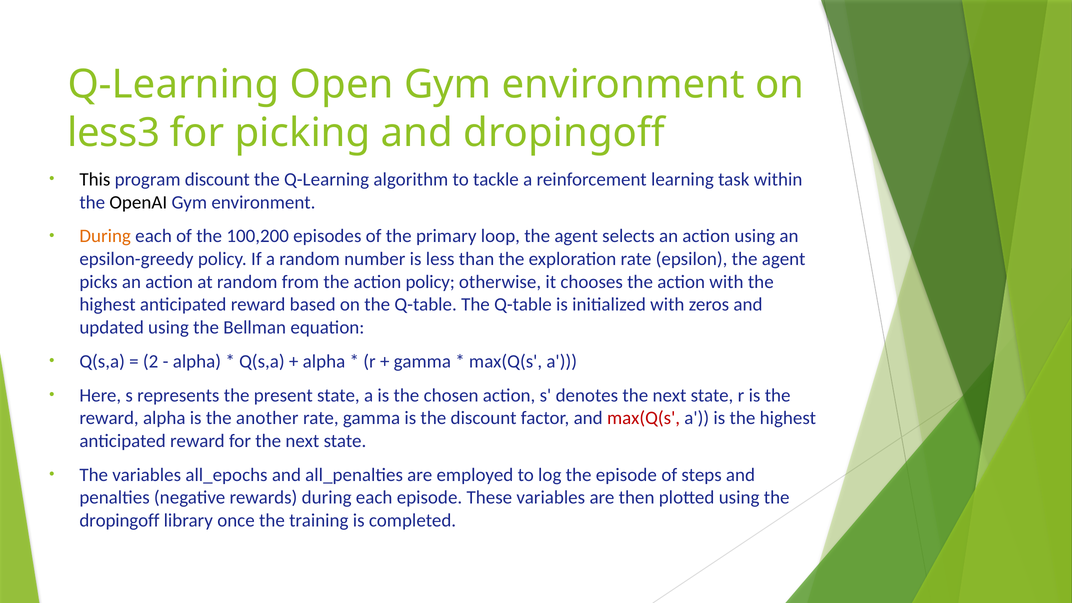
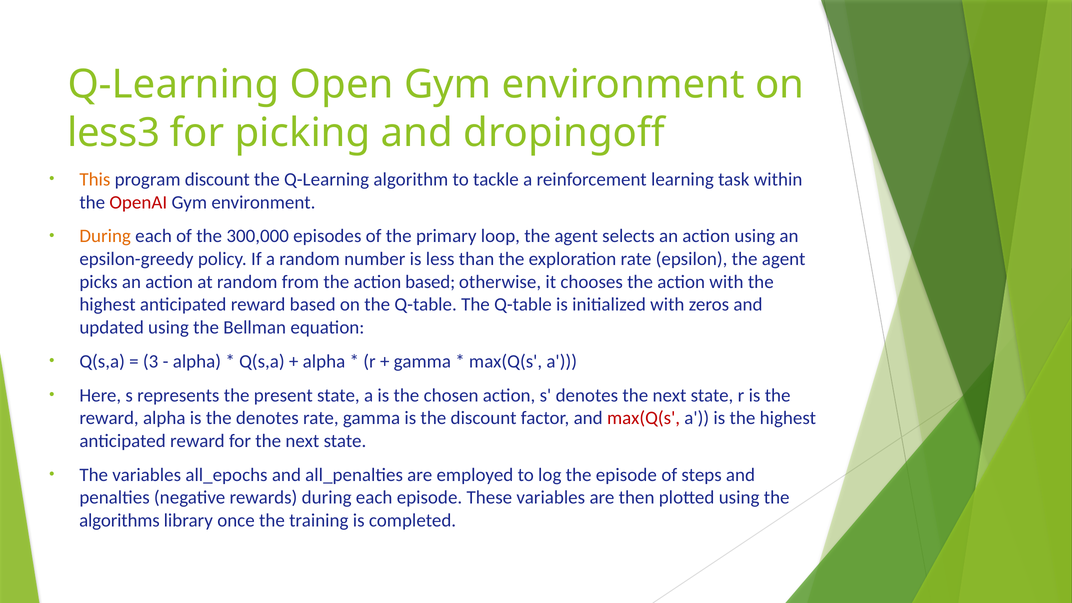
This colour: black -> orange
OpenAI colour: black -> red
100,200: 100,200 -> 300,000
action policy: policy -> based
2: 2 -> 3
the another: another -> denotes
dropingoff at (119, 520): dropingoff -> algorithms
